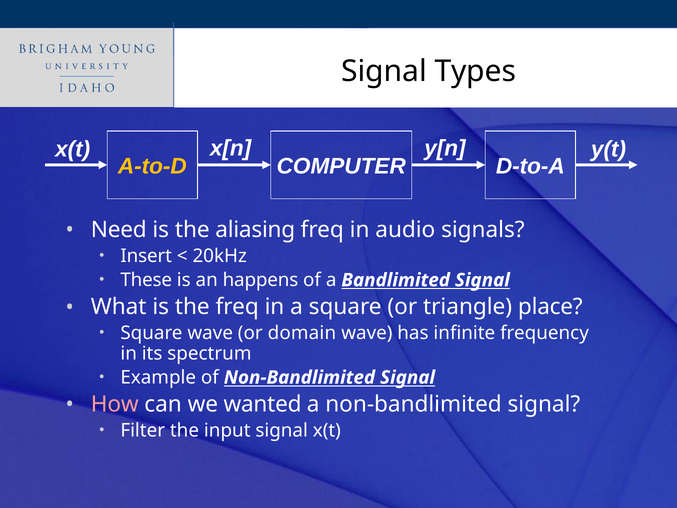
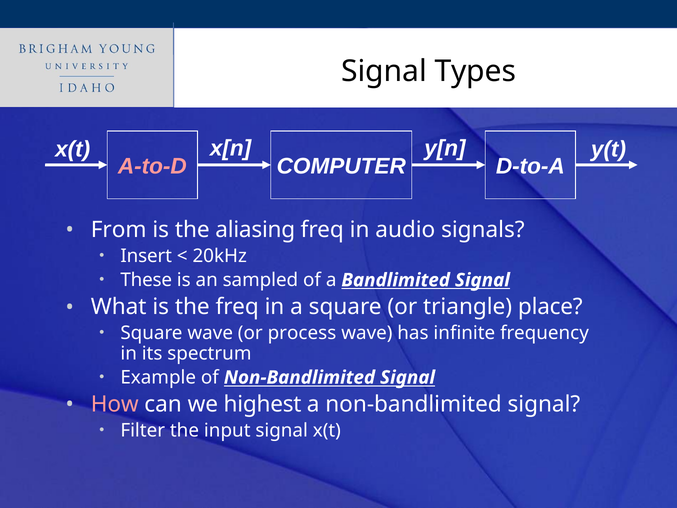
A-to-D colour: yellow -> pink
Need: Need -> From
happens: happens -> sampled
domain: domain -> process
wanted: wanted -> highest
